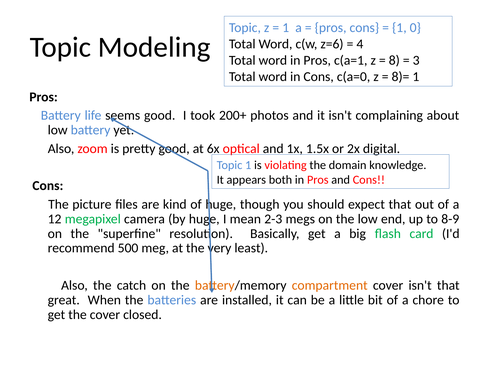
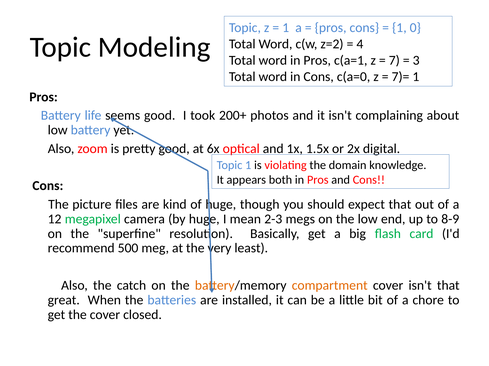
z=6: z=6 -> z=2
8: 8 -> 7
8)=: 8)= -> 7)=
